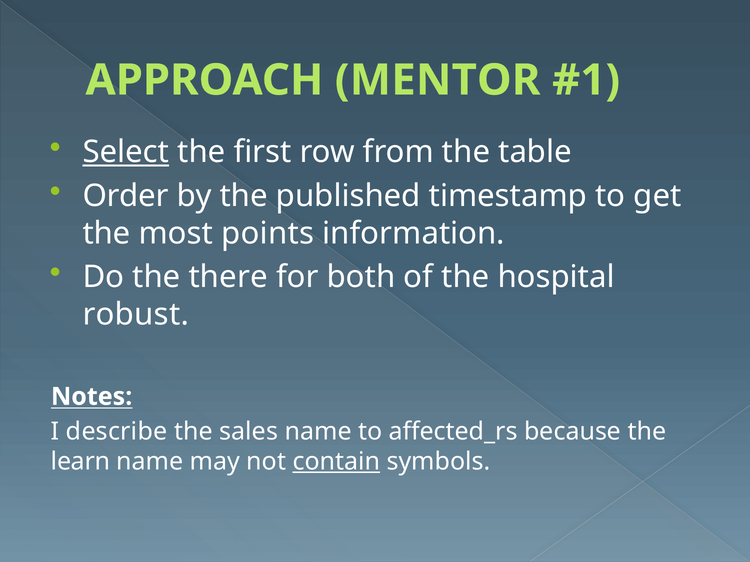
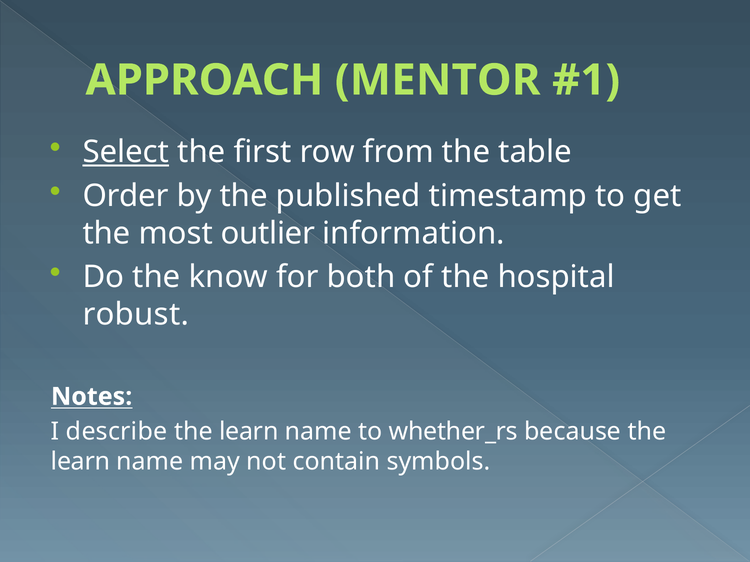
points: points -> outlier
there: there -> know
sales at (249, 432): sales -> learn
affected_rs: affected_rs -> whether_rs
contain underline: present -> none
